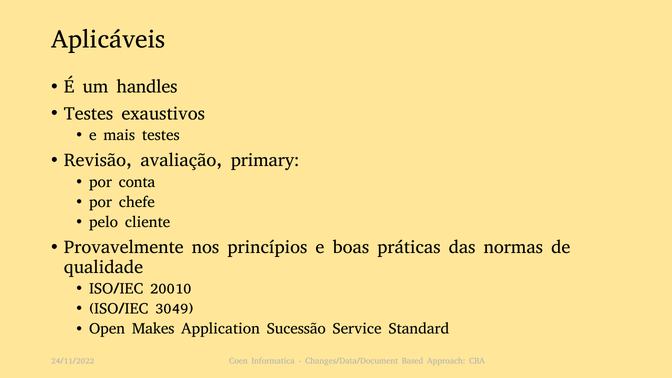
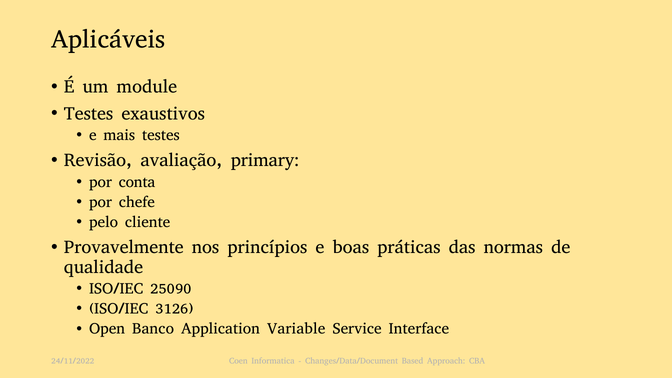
handles: handles -> module
20010: 20010 -> 25090
3049: 3049 -> 3126
Makes: Makes -> Banco
Sucessão: Sucessão -> Variable
Standard: Standard -> Interface
